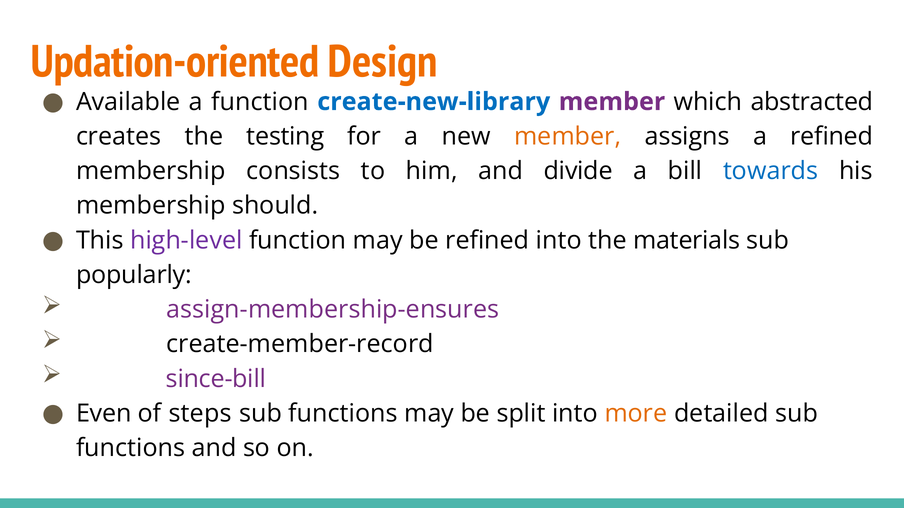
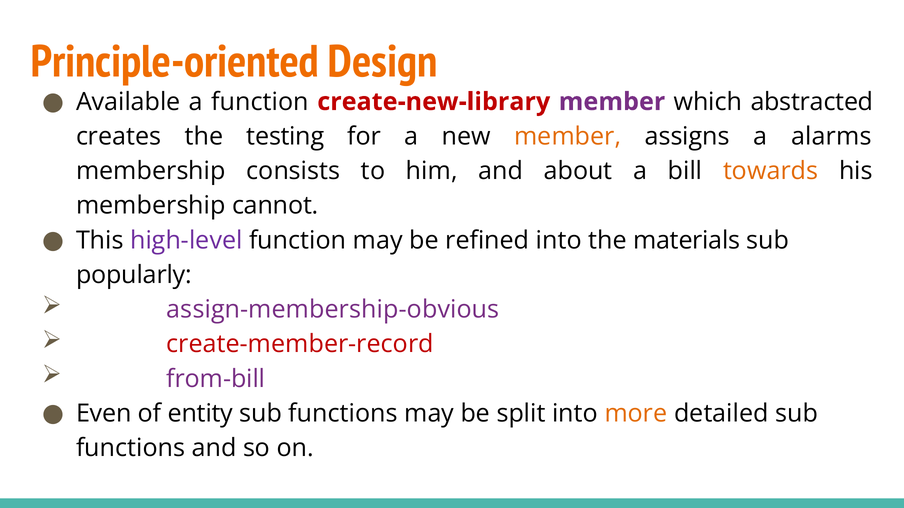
Updation-oriented: Updation-oriented -> Principle-oriented
create-new-library colour: blue -> red
a refined: refined -> alarms
divide: divide -> about
towards colour: blue -> orange
should: should -> cannot
assign-membership-ensures: assign-membership-ensures -> assign-membership-obvious
create-member-record colour: black -> red
since-bill: since-bill -> from-bill
steps: steps -> entity
